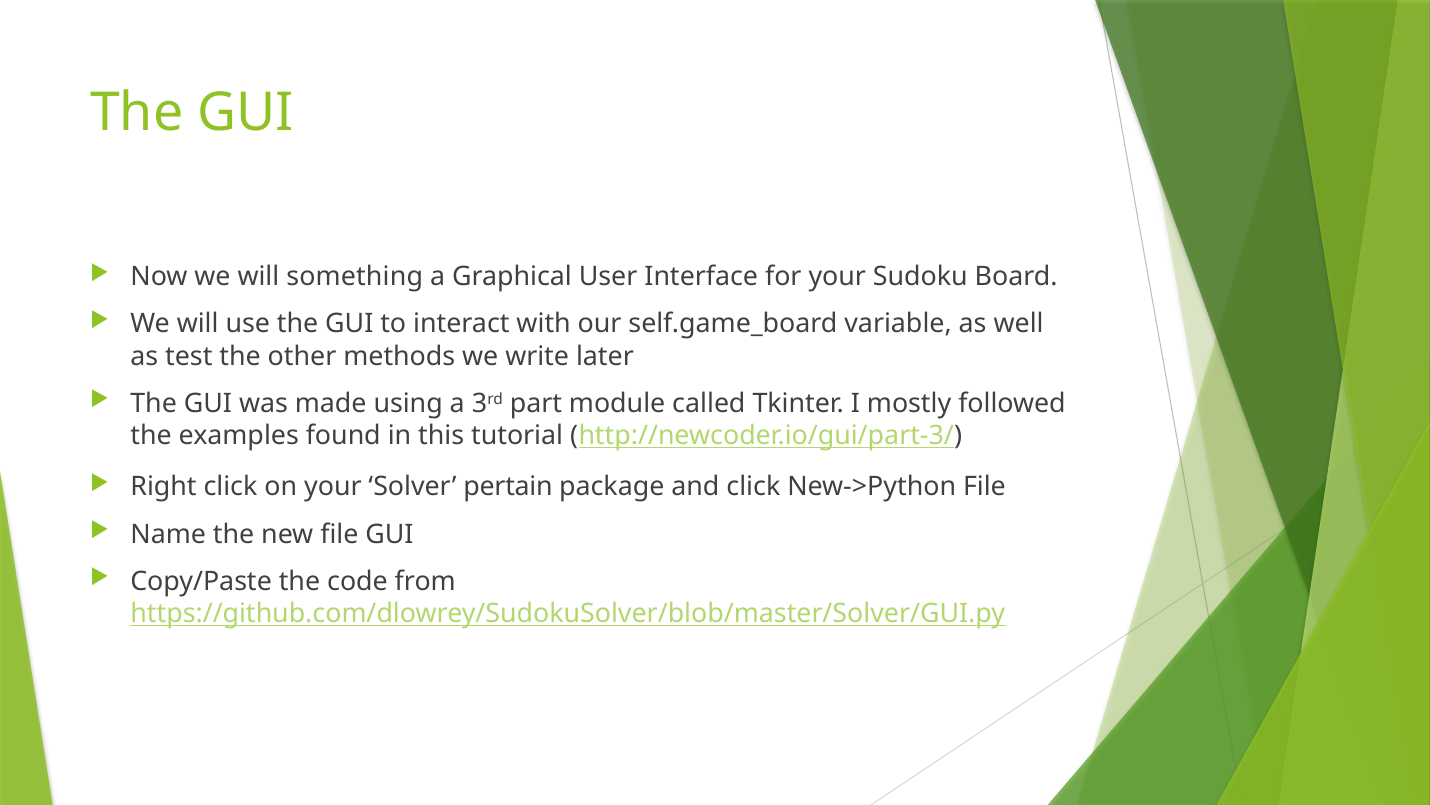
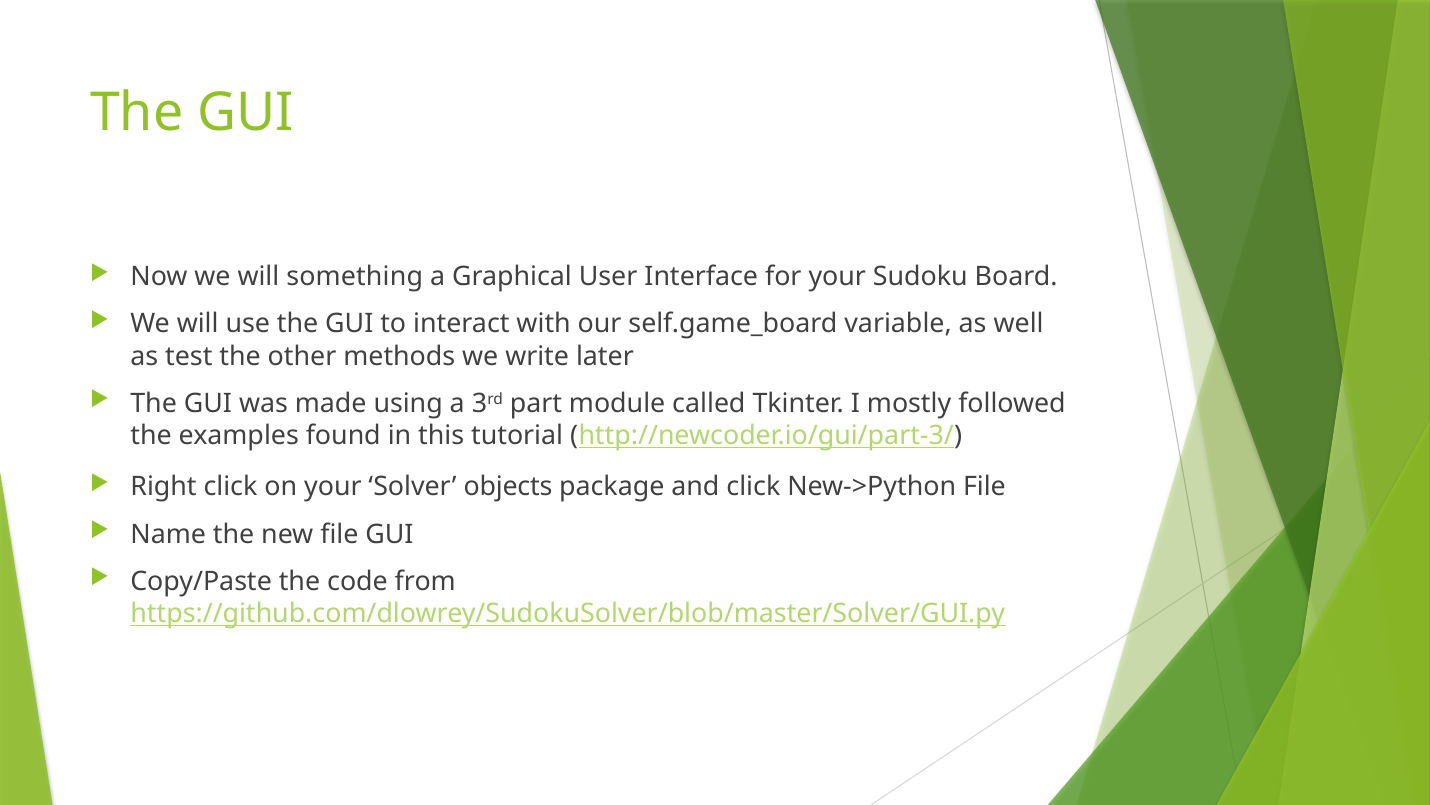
pertain: pertain -> objects
